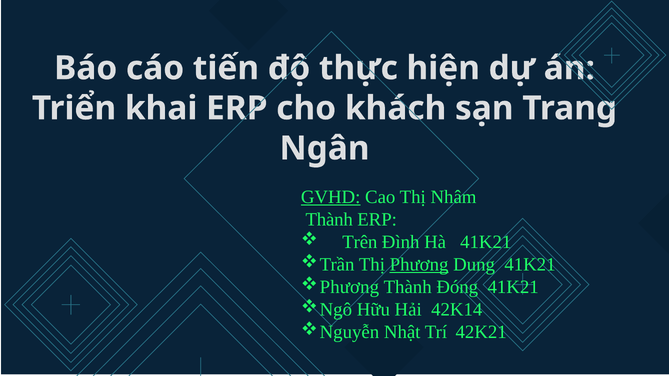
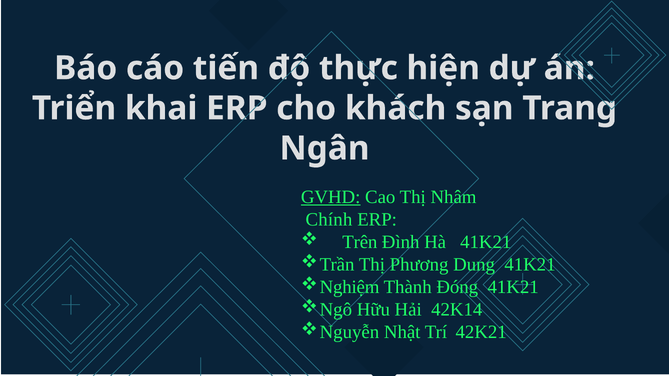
Thành at (329, 220): Thành -> Chính
Phương at (419, 265) underline: present -> none
Phương at (349, 287): Phương -> Nghiệm
